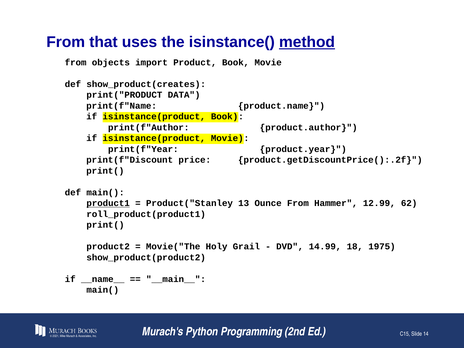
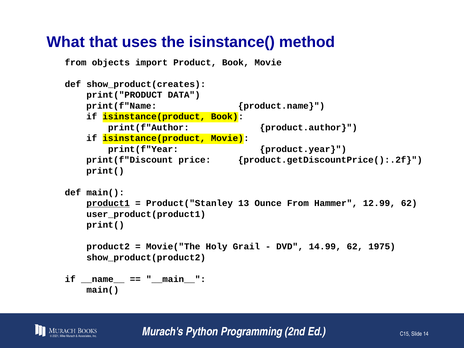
From at (66, 42): From -> What
method underline: present -> none
roll_product(product1: roll_product(product1 -> user_product(product1
14.99 18: 18 -> 62
